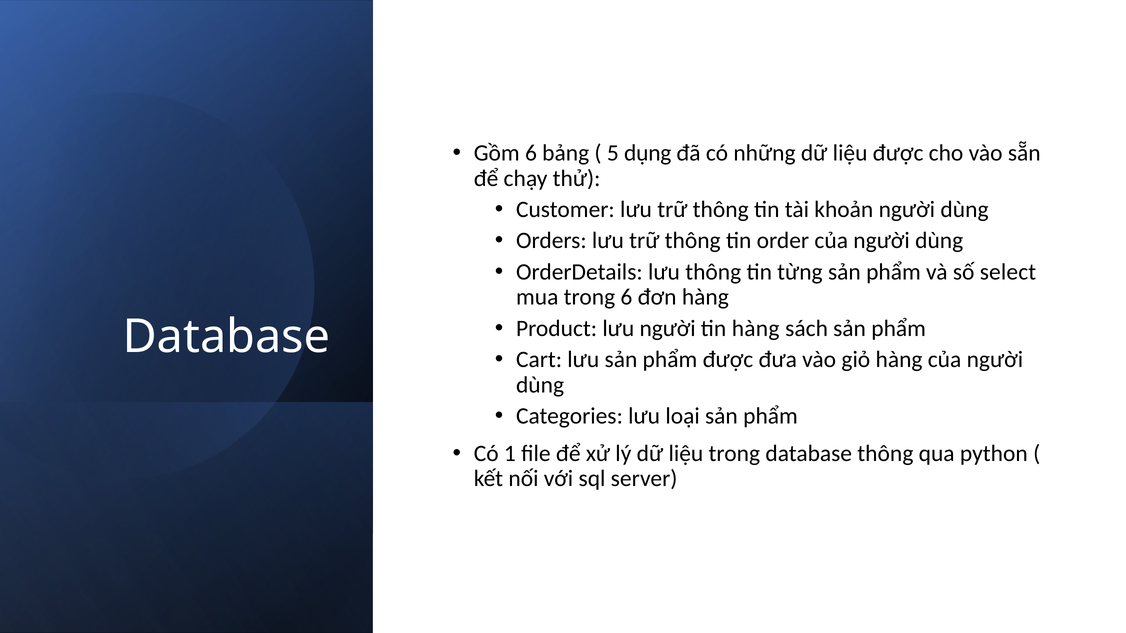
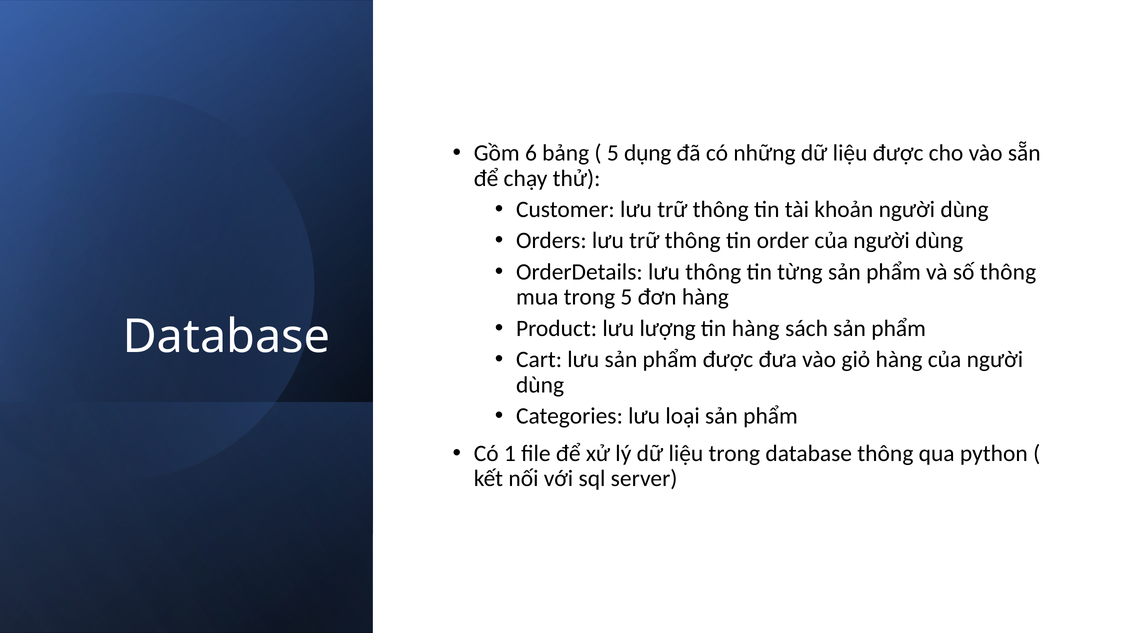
số select: select -> thông
trong 6: 6 -> 5
lưu người: người -> lượng
